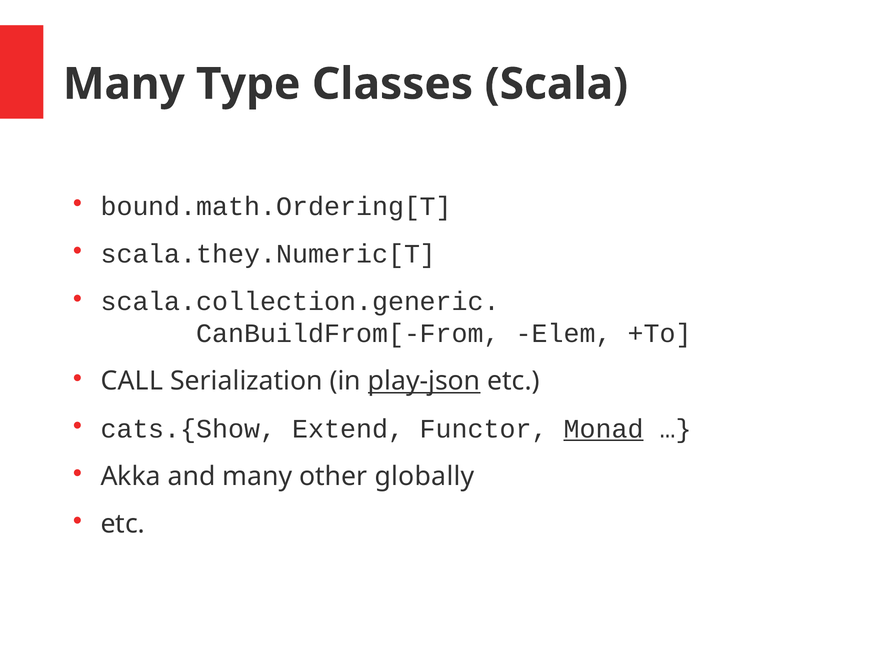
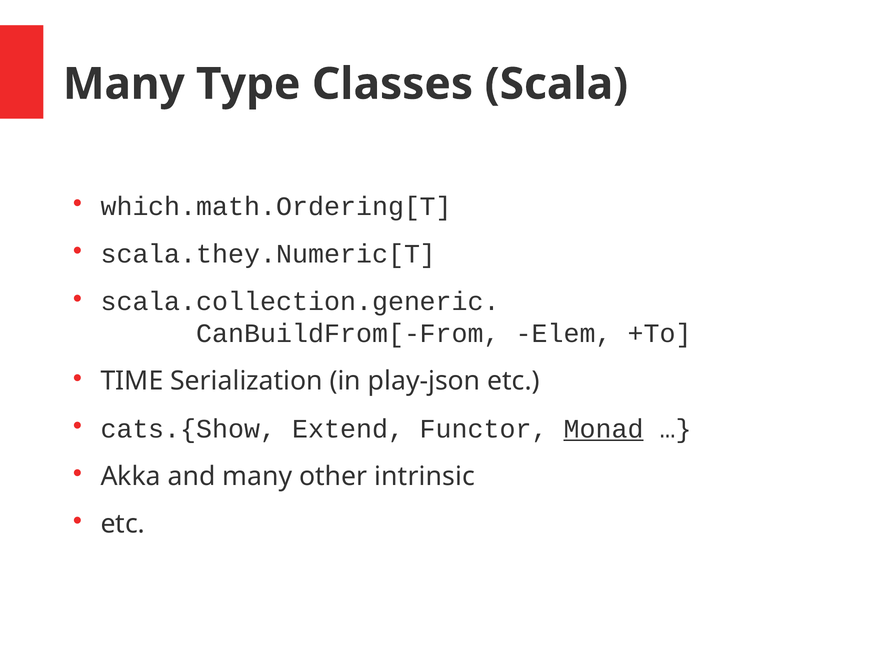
bound.math.Ordering[T: bound.math.Ordering[T -> which.math.Ordering[T
CALL: CALL -> TIME
play-json underline: present -> none
globally: globally -> intrinsic
